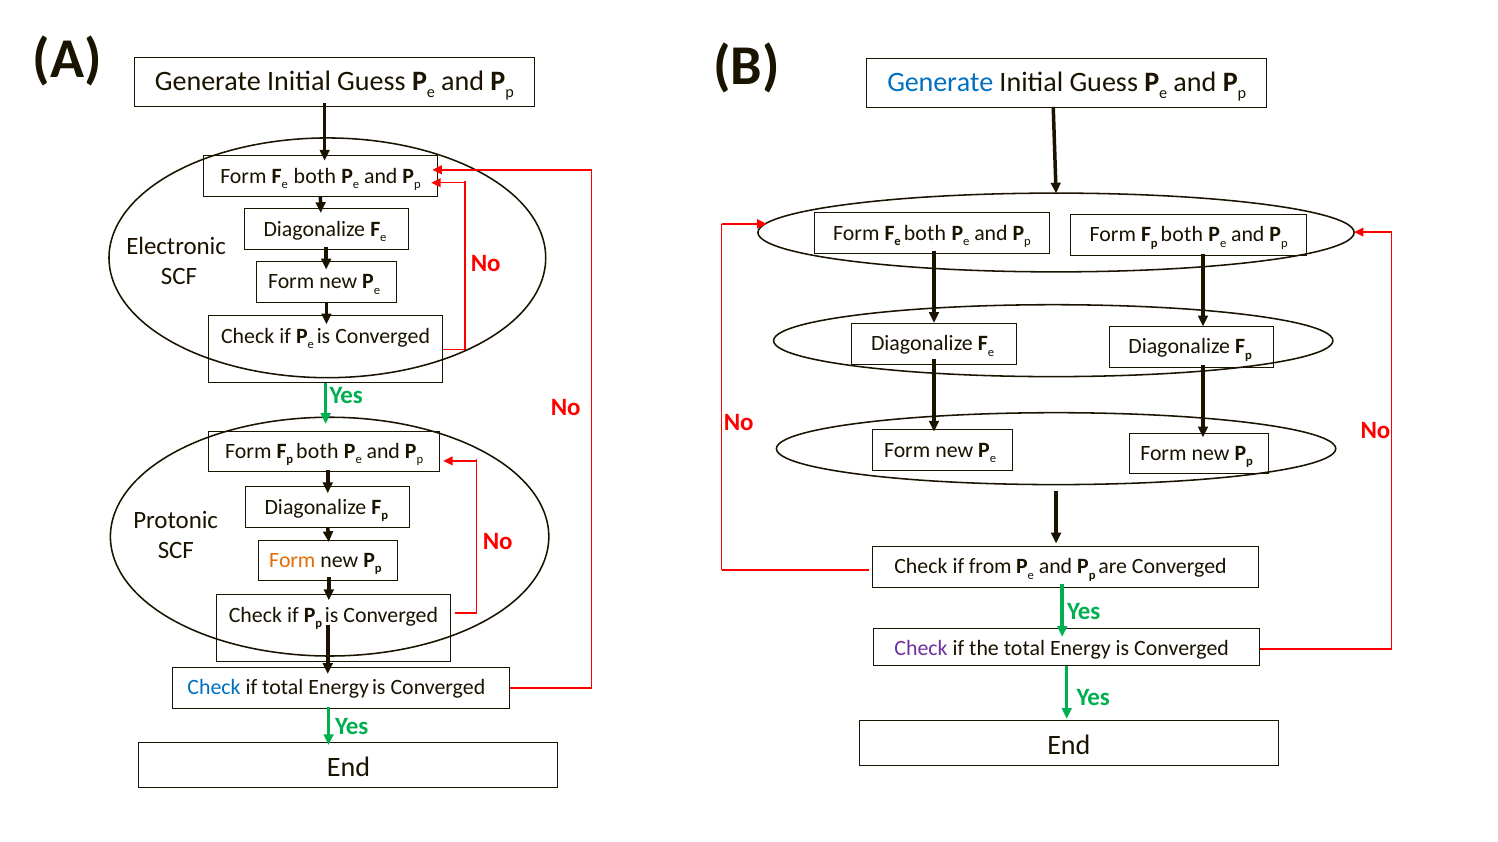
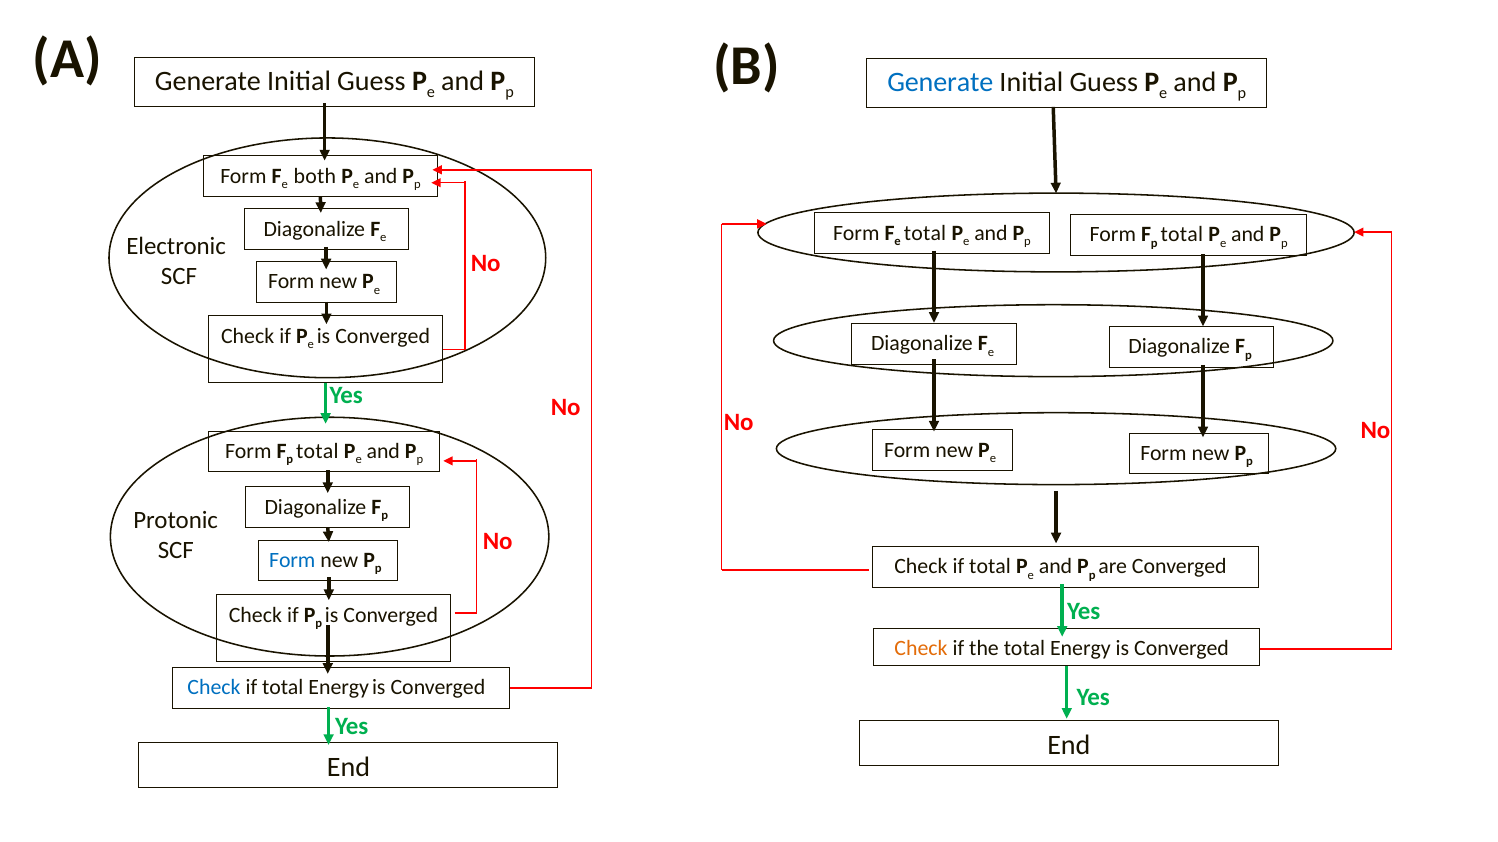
both at (925, 233): both -> total
both at (1182, 235): both -> total
both at (317, 452): both -> total
Form at (292, 561) colour: orange -> blue
from at (990, 567): from -> total
Check at (921, 649) colour: purple -> orange
